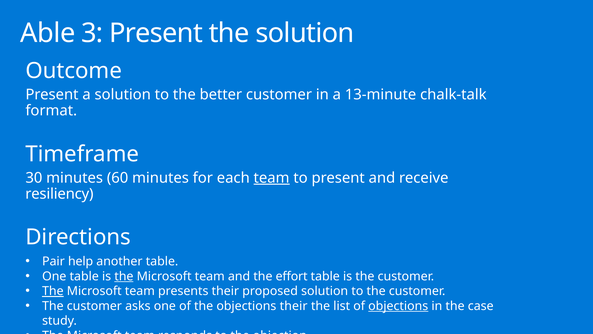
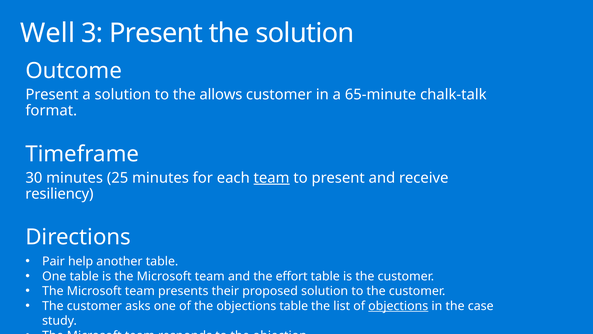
Able: Able -> Well
better: better -> allows
13-minute: 13-minute -> 65-minute
60: 60 -> 25
the at (124, 276) underline: present -> none
The at (53, 291) underline: present -> none
objections their: their -> table
